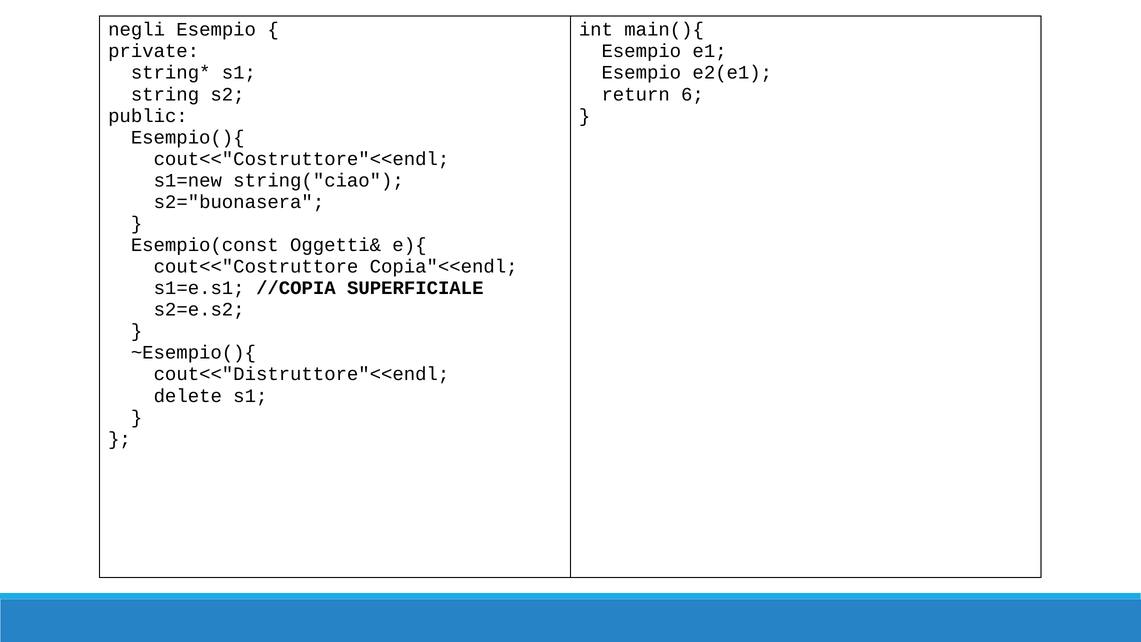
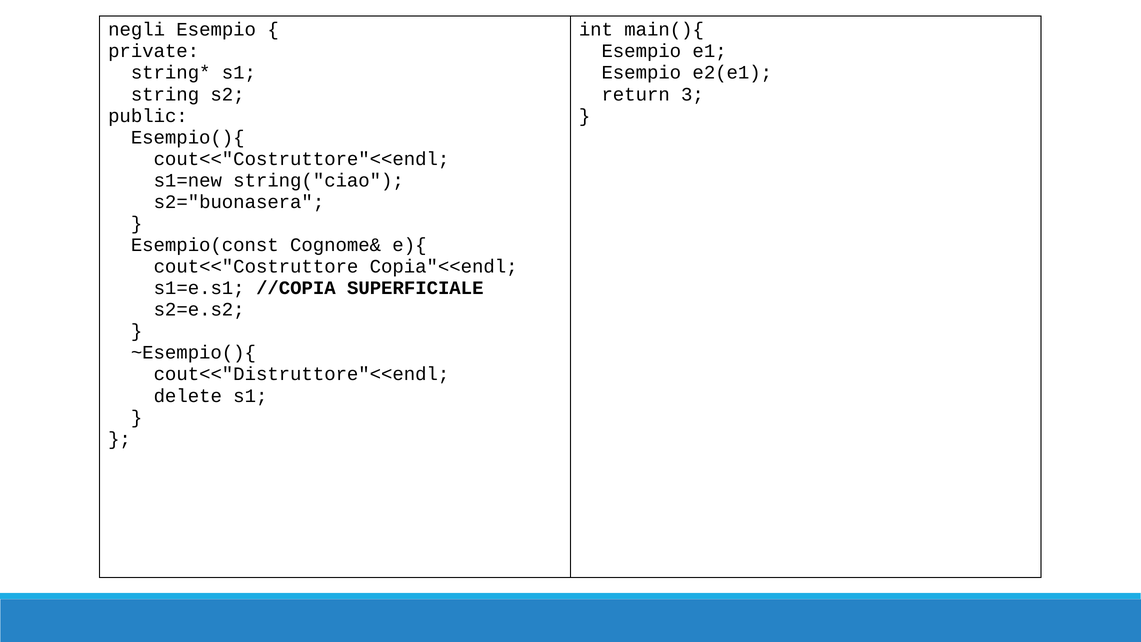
6: 6 -> 3
Oggetti&: Oggetti& -> Cognome&
